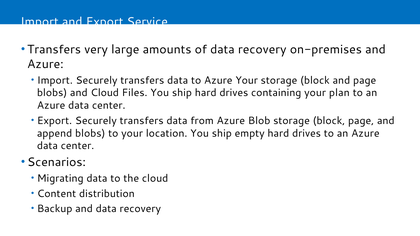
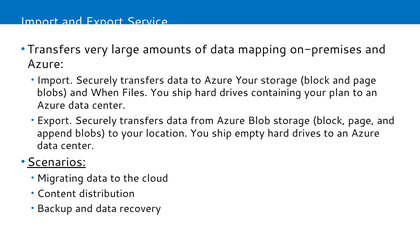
of data recovery: recovery -> mapping
and Cloud: Cloud -> When
Scenarios underline: none -> present
